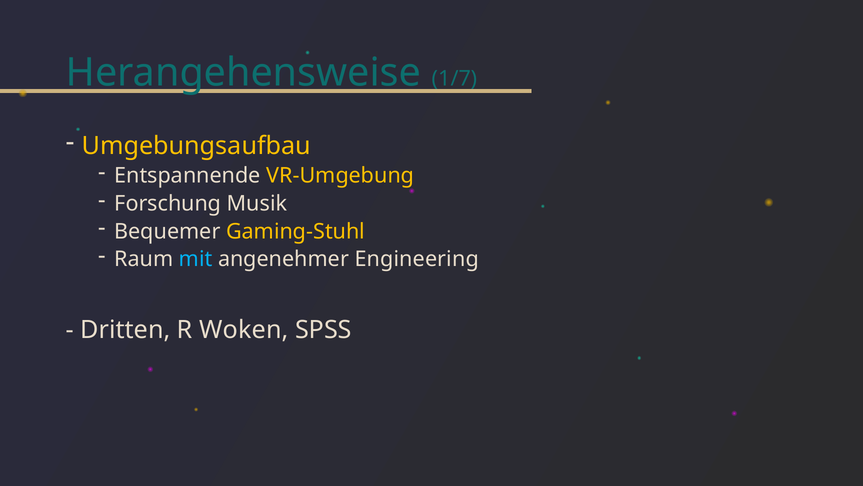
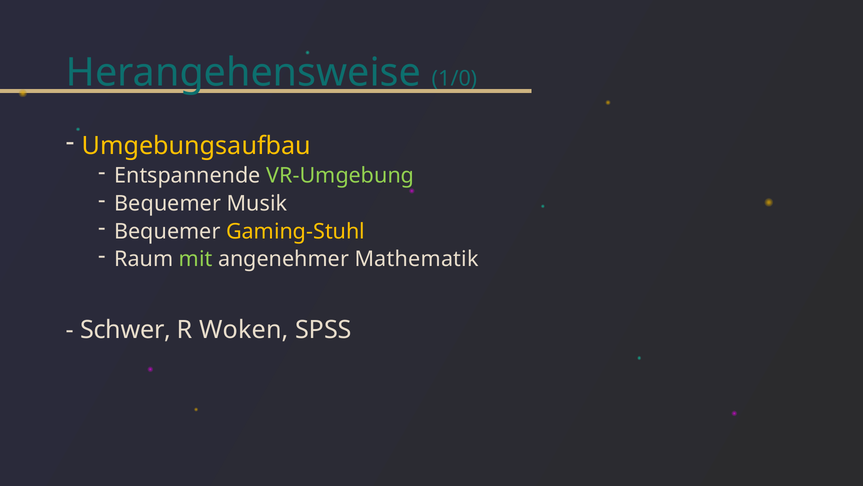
1/7: 1/7 -> 1/0
VR-Umgebung colour: yellow -> light green
Forschung at (168, 203): Forschung -> Bequemer
mit colour: light blue -> light green
Engineering: Engineering -> Mathematik
Dritten: Dritten -> Schwer
